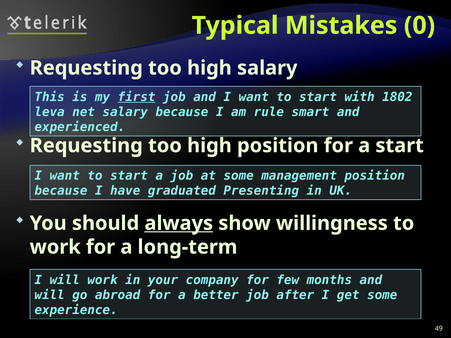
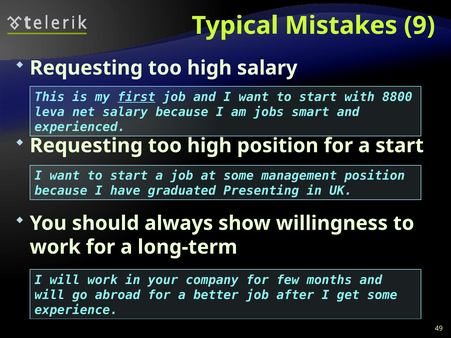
0: 0 -> 9
1802: 1802 -> 8800
rule: rule -> jobs
always underline: present -> none
